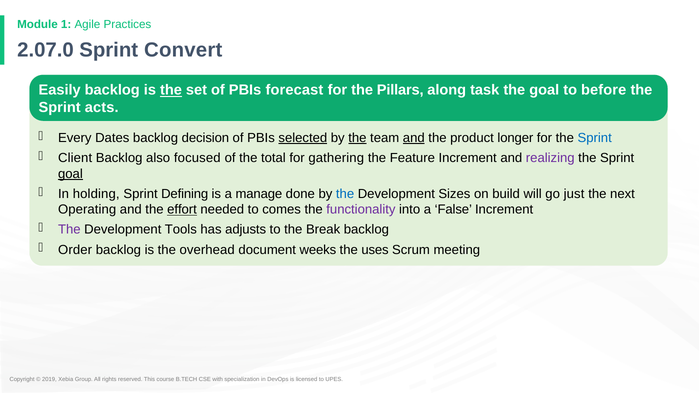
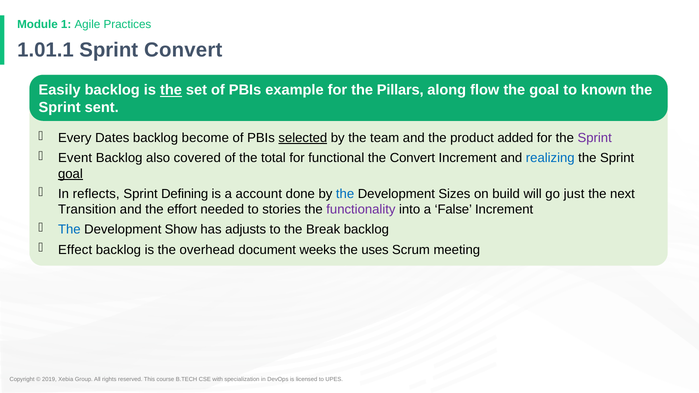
2.07.0: 2.07.0 -> 1.01.1
forecast: forecast -> example
task: task -> flow
before: before -> known
acts: acts -> sent
decision: decision -> become
the at (357, 138) underline: present -> none
and at (414, 138) underline: present -> none
longer: longer -> added
Sprint at (595, 138) colour: blue -> purple
Client: Client -> Event
focused: focused -> covered
gathering: gathering -> functional
the Feature: Feature -> Convert
realizing colour: purple -> blue
holding: holding -> reflects
manage: manage -> account
Operating: Operating -> Transition
effort underline: present -> none
comes: comes -> stories
The at (69, 230) colour: purple -> blue
Tools: Tools -> Show
Order: Order -> Effect
